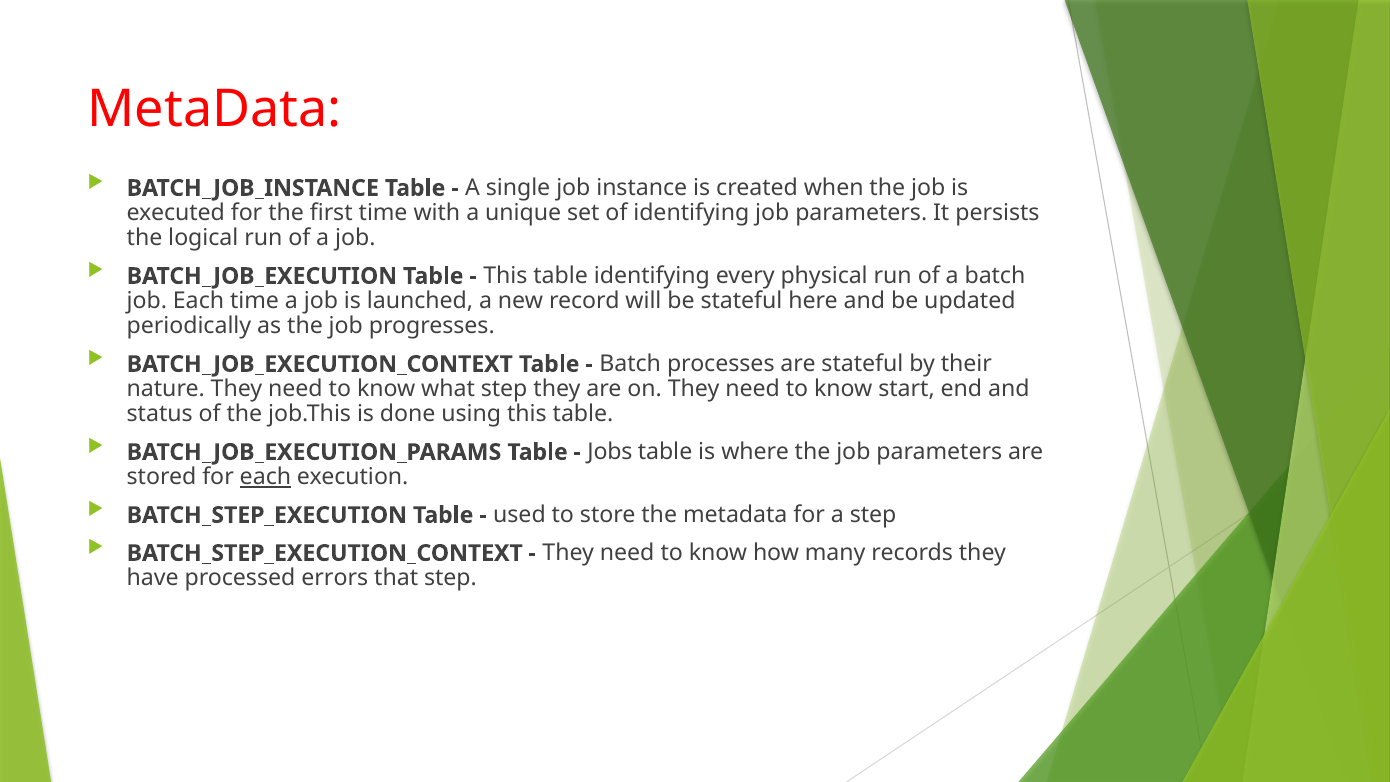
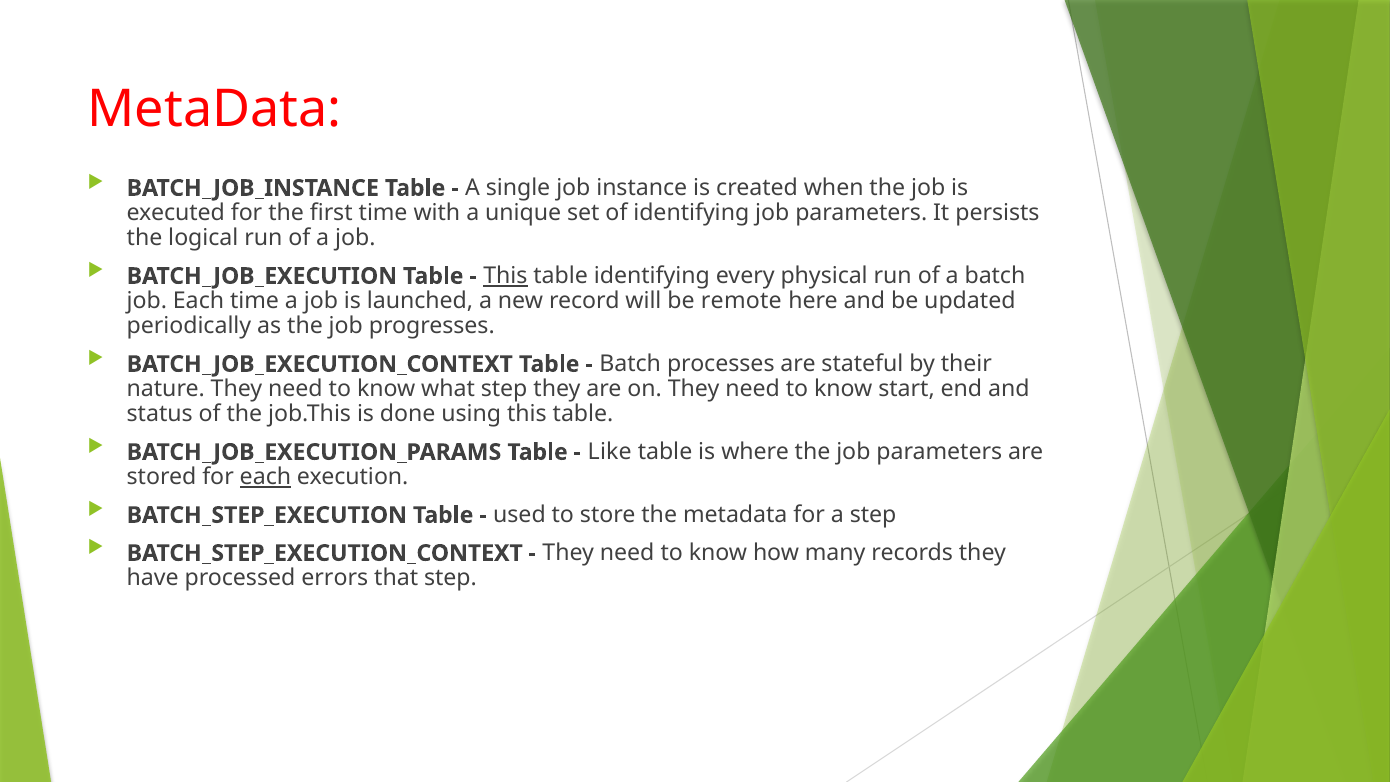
This at (505, 276) underline: none -> present
be stateful: stateful -> remote
Jobs: Jobs -> Like
